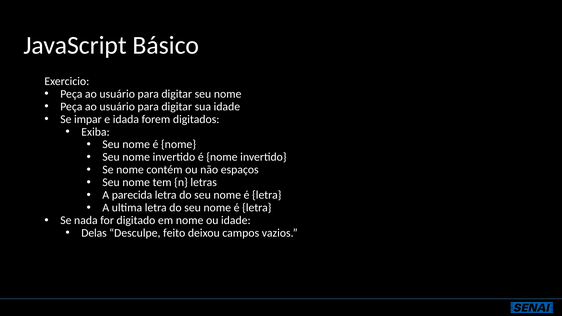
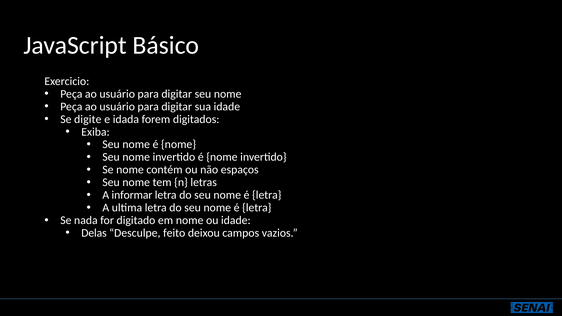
impar: impar -> digite
parecida: parecida -> informar
